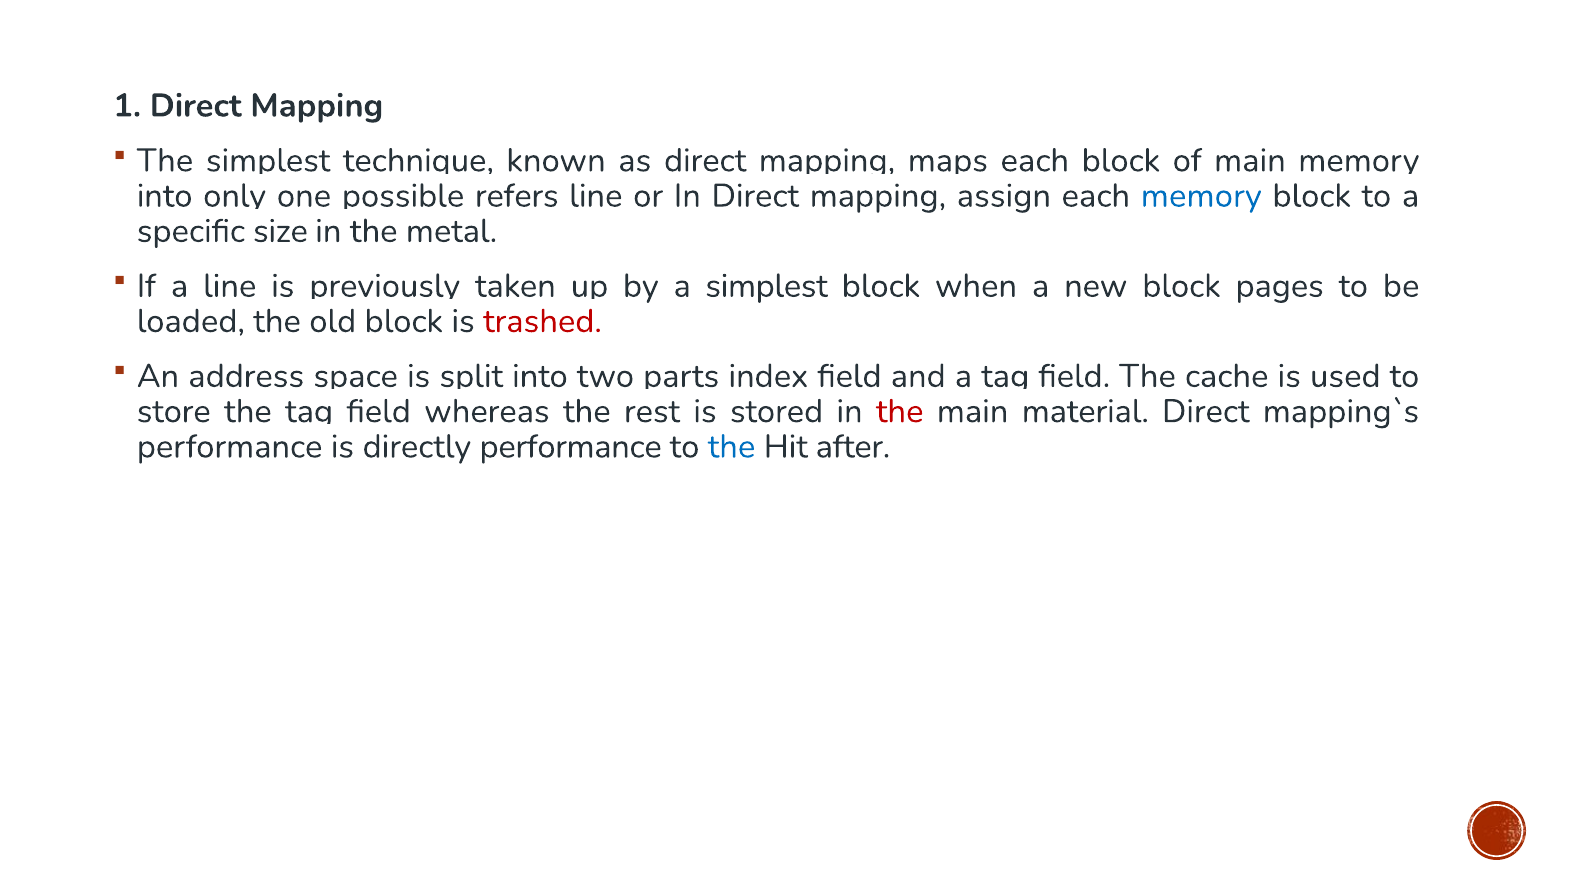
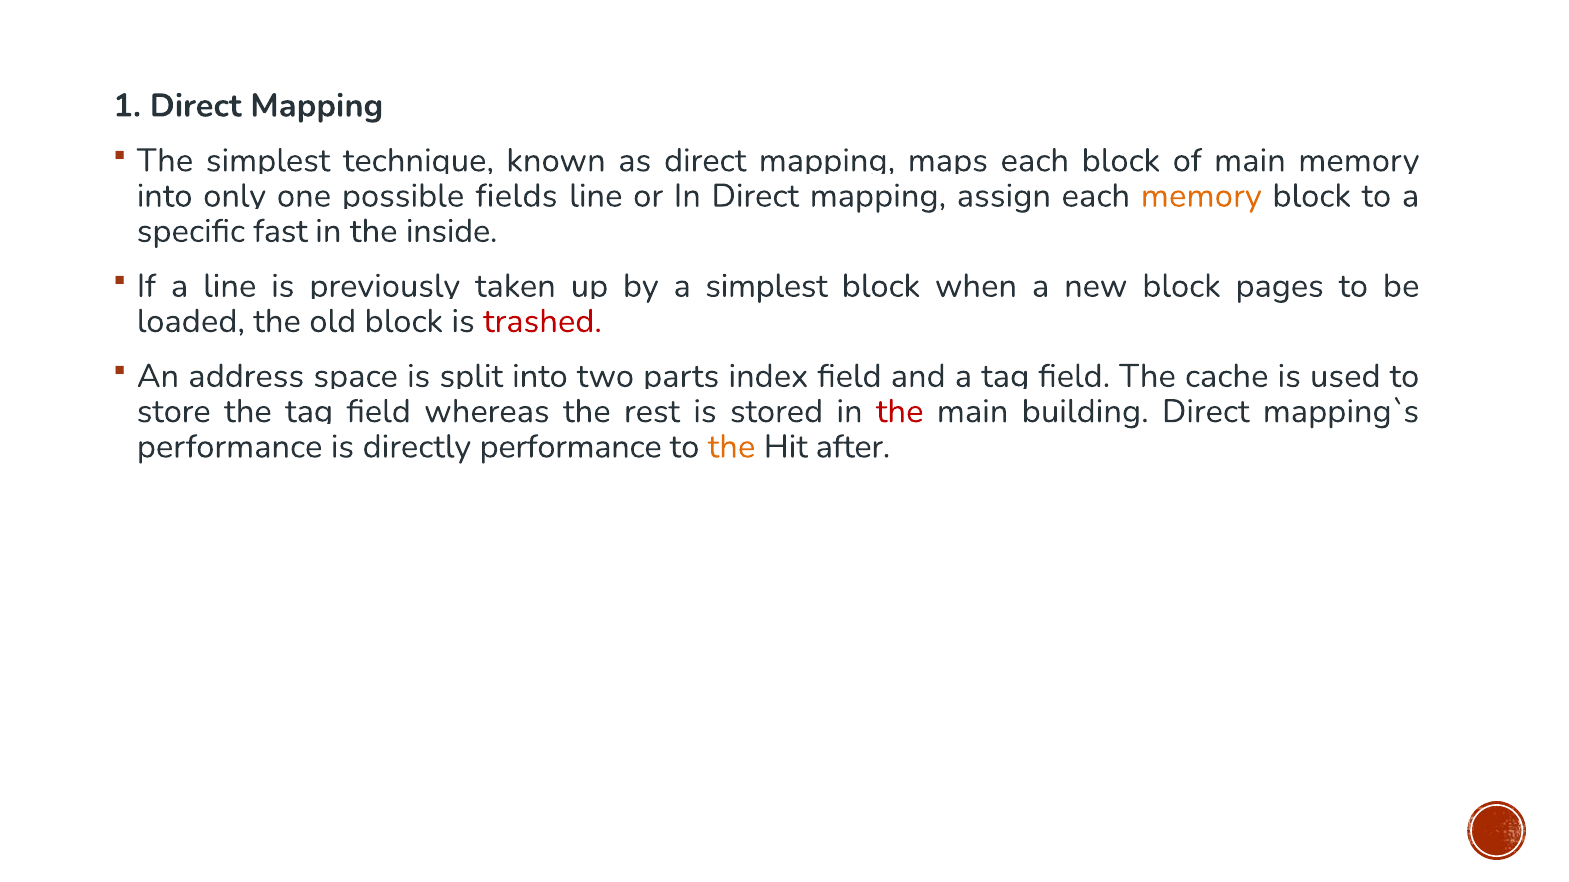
refers: refers -> fields
memory at (1201, 196) colour: blue -> orange
size: size -> fast
metal: metal -> inside
material: material -> building
the at (732, 447) colour: blue -> orange
